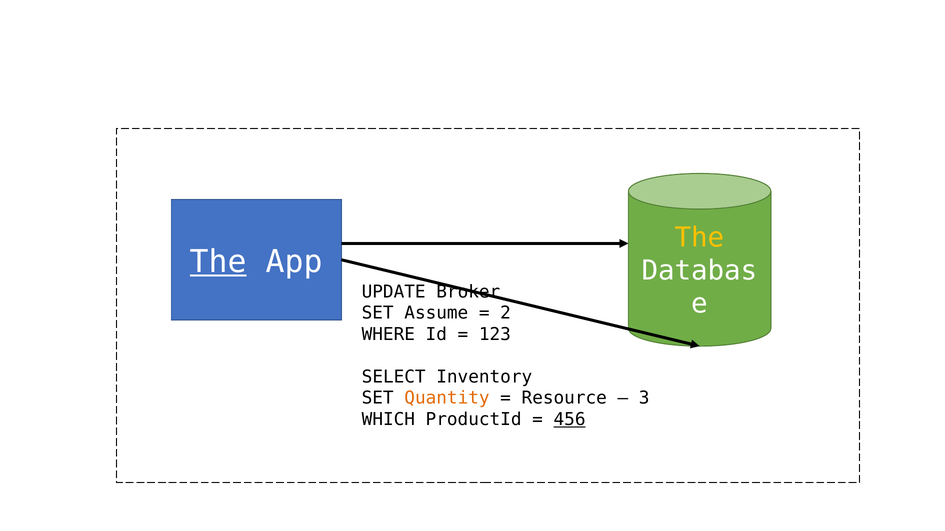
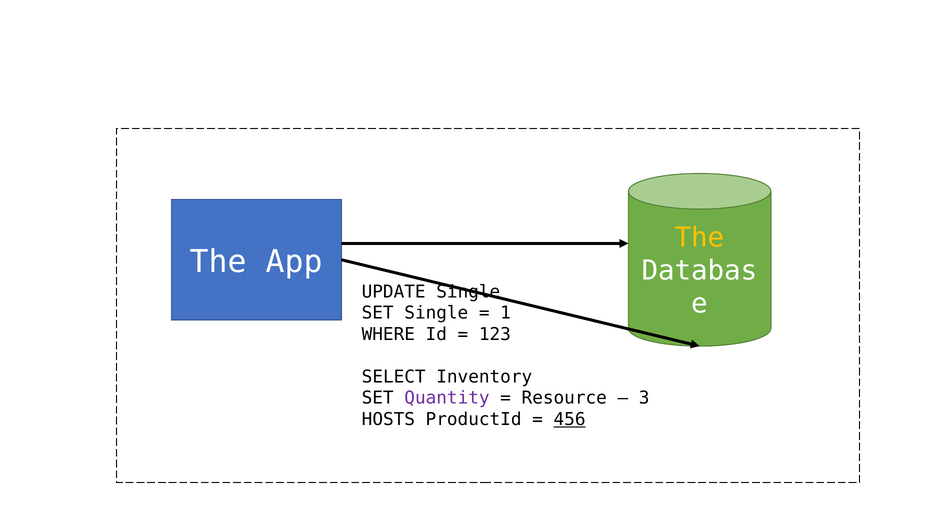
The at (218, 262) underline: present -> none
UPDATE Broker: Broker -> Single
SET Assume: Assume -> Single
2: 2 -> 1
Quantity colour: orange -> purple
WHICH: WHICH -> HOSTS
